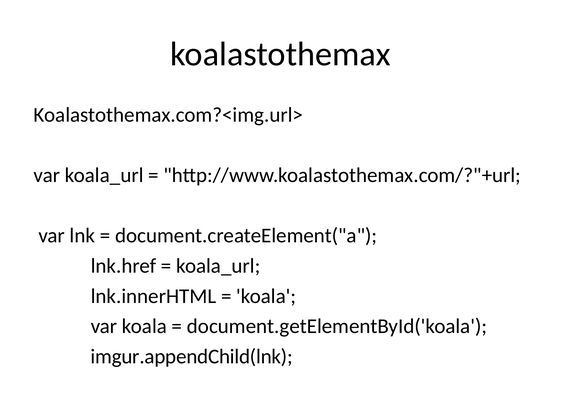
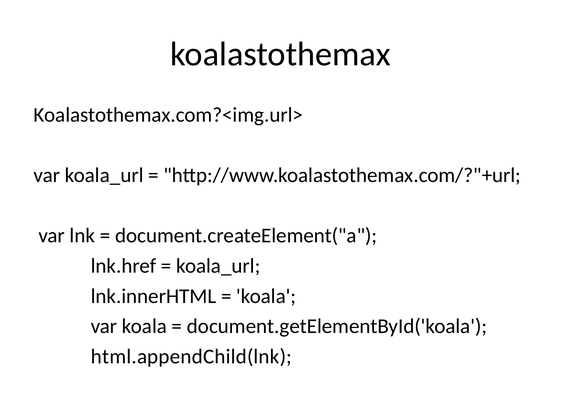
imgur.appendChild(lnk: imgur.appendChild(lnk -> html.appendChild(lnk
